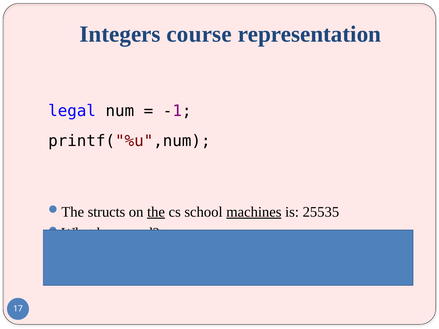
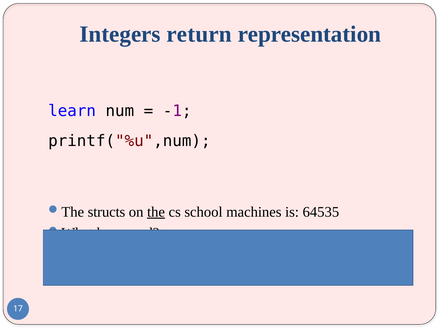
course: course -> return
legal: legal -> learn
machines underline: present -> none
25535: 25535 -> 64535
